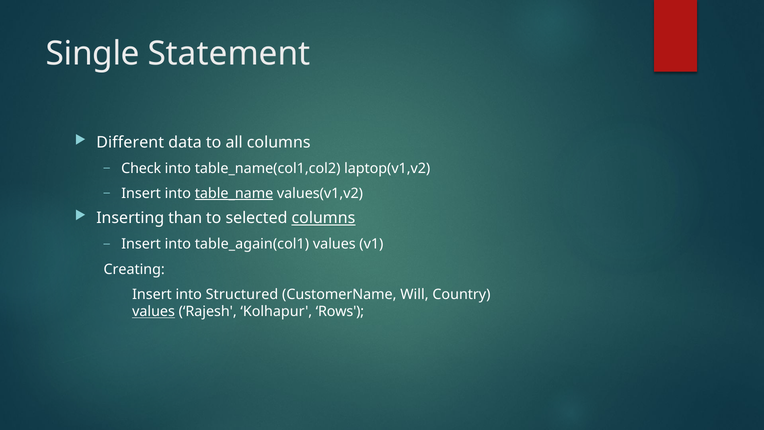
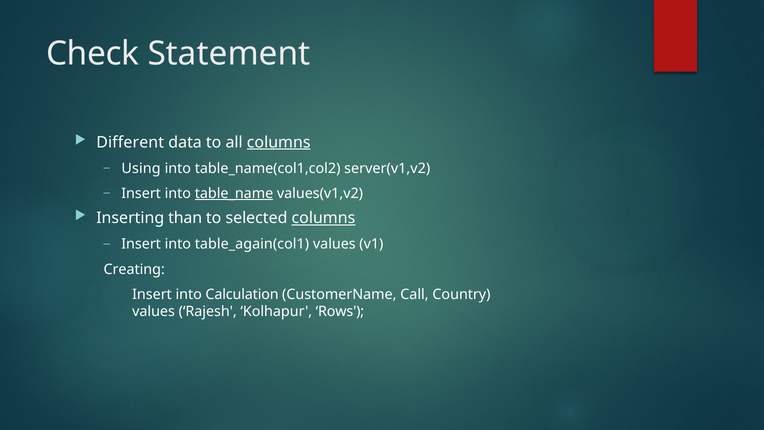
Single: Single -> Check
columns at (279, 142) underline: none -> present
Check: Check -> Using
laptop(v1,v2: laptop(v1,v2 -> server(v1,v2
Structured: Structured -> Calculation
Will: Will -> Call
values at (154, 311) underline: present -> none
